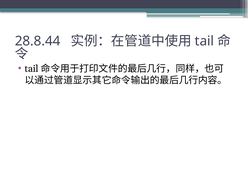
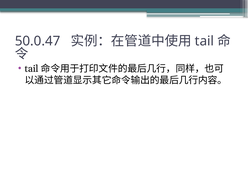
28.8.44: 28.8.44 -> 50.0.47
